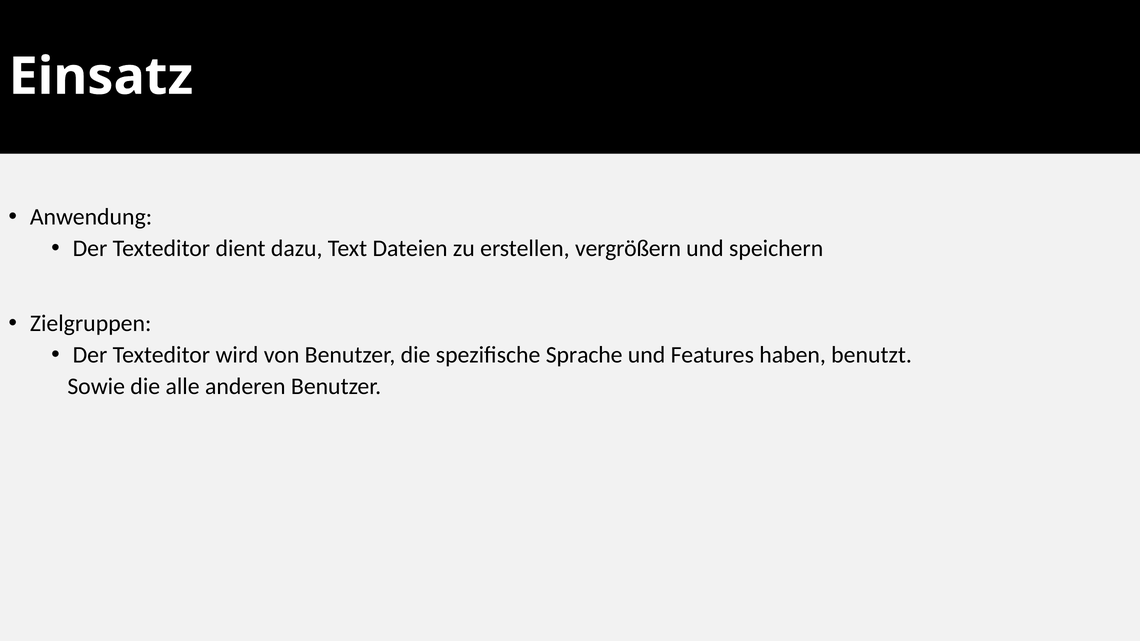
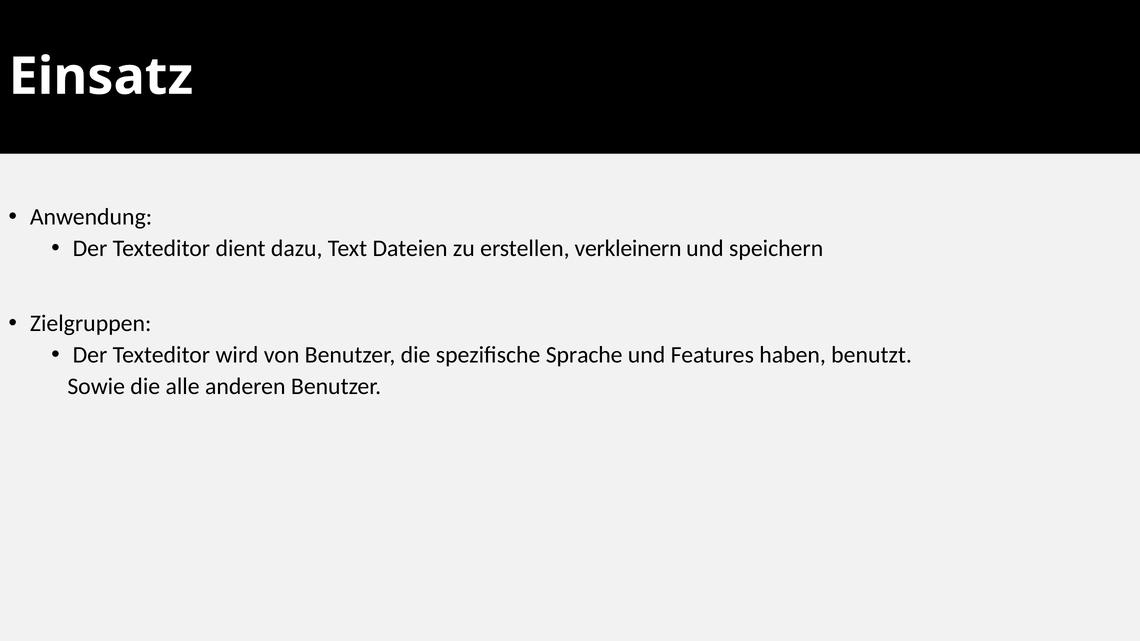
vergrößern: vergrößern -> verkleinern
